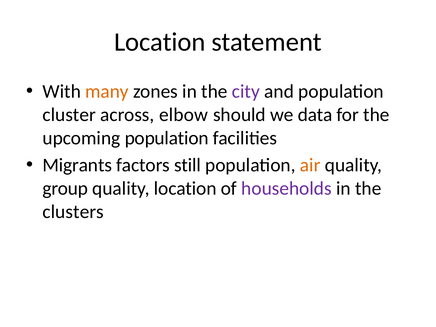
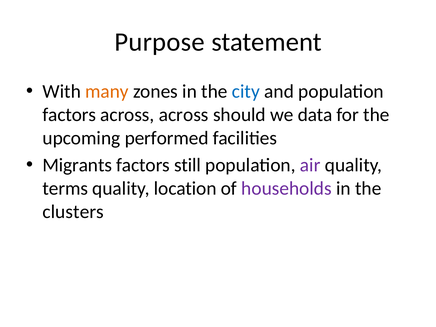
Location at (160, 42): Location -> Purpose
city colour: purple -> blue
cluster at (69, 115): cluster -> factors
across elbow: elbow -> across
upcoming population: population -> performed
air colour: orange -> purple
group: group -> terms
